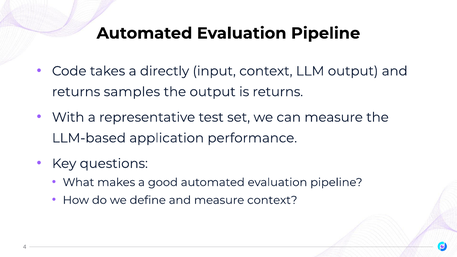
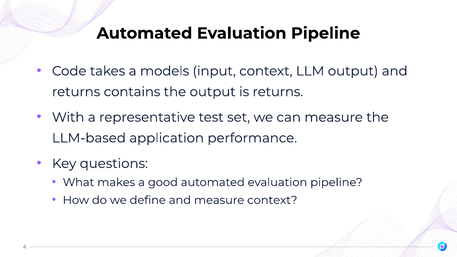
directly: directly -> models
samples: samples -> contains
